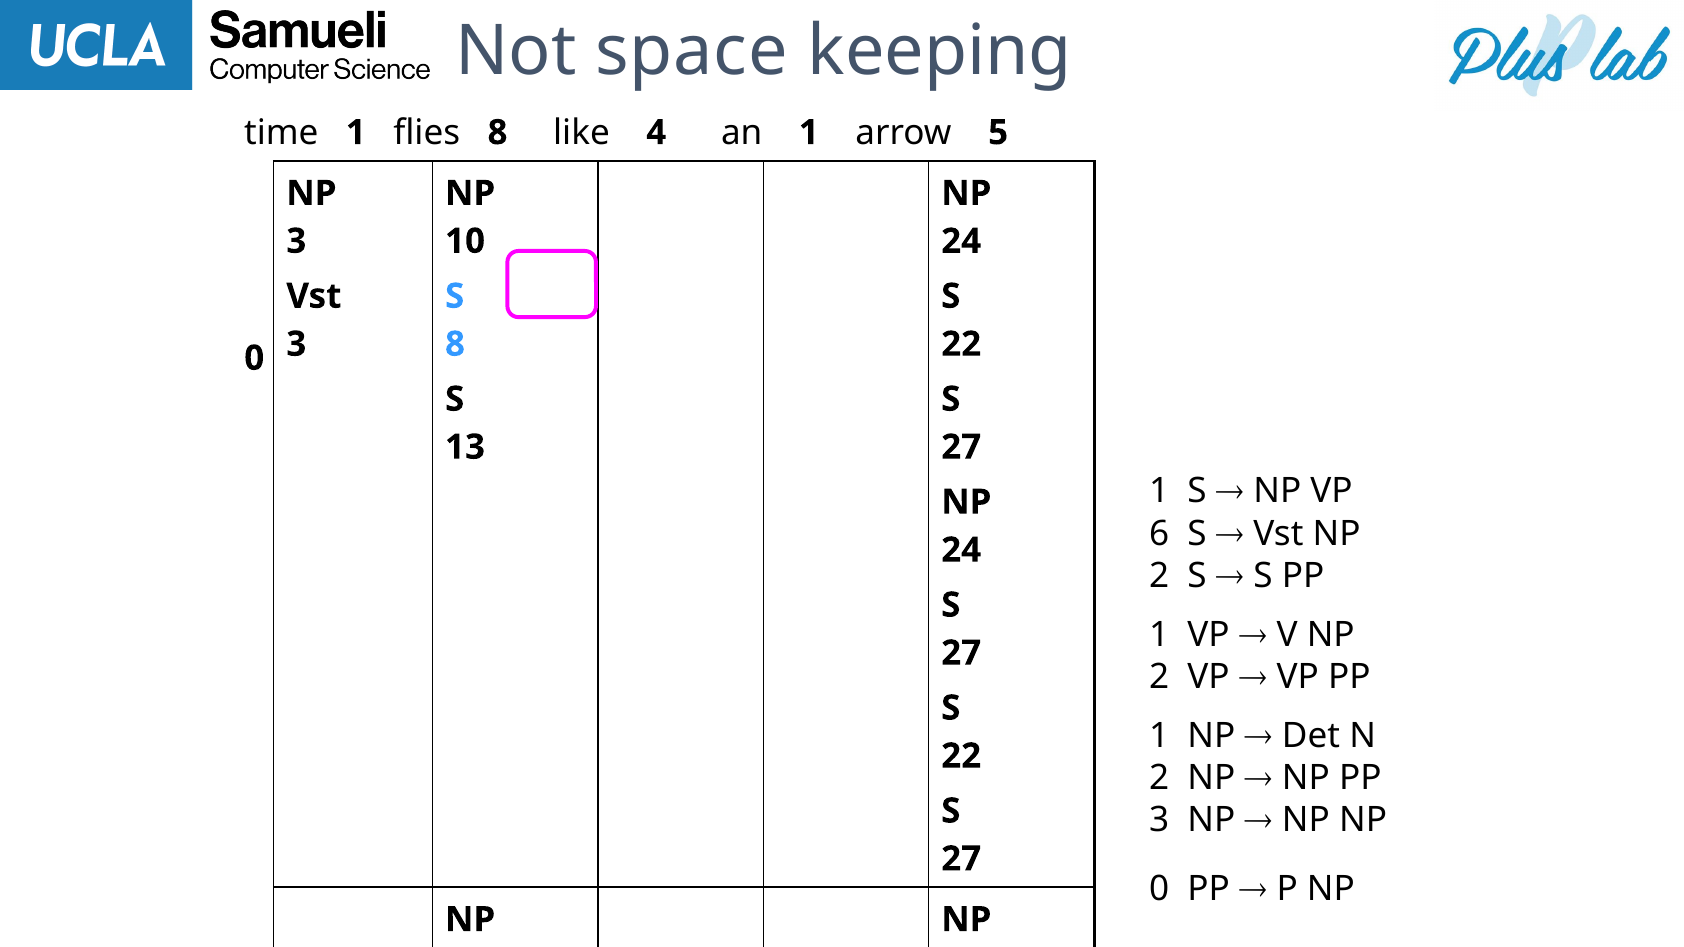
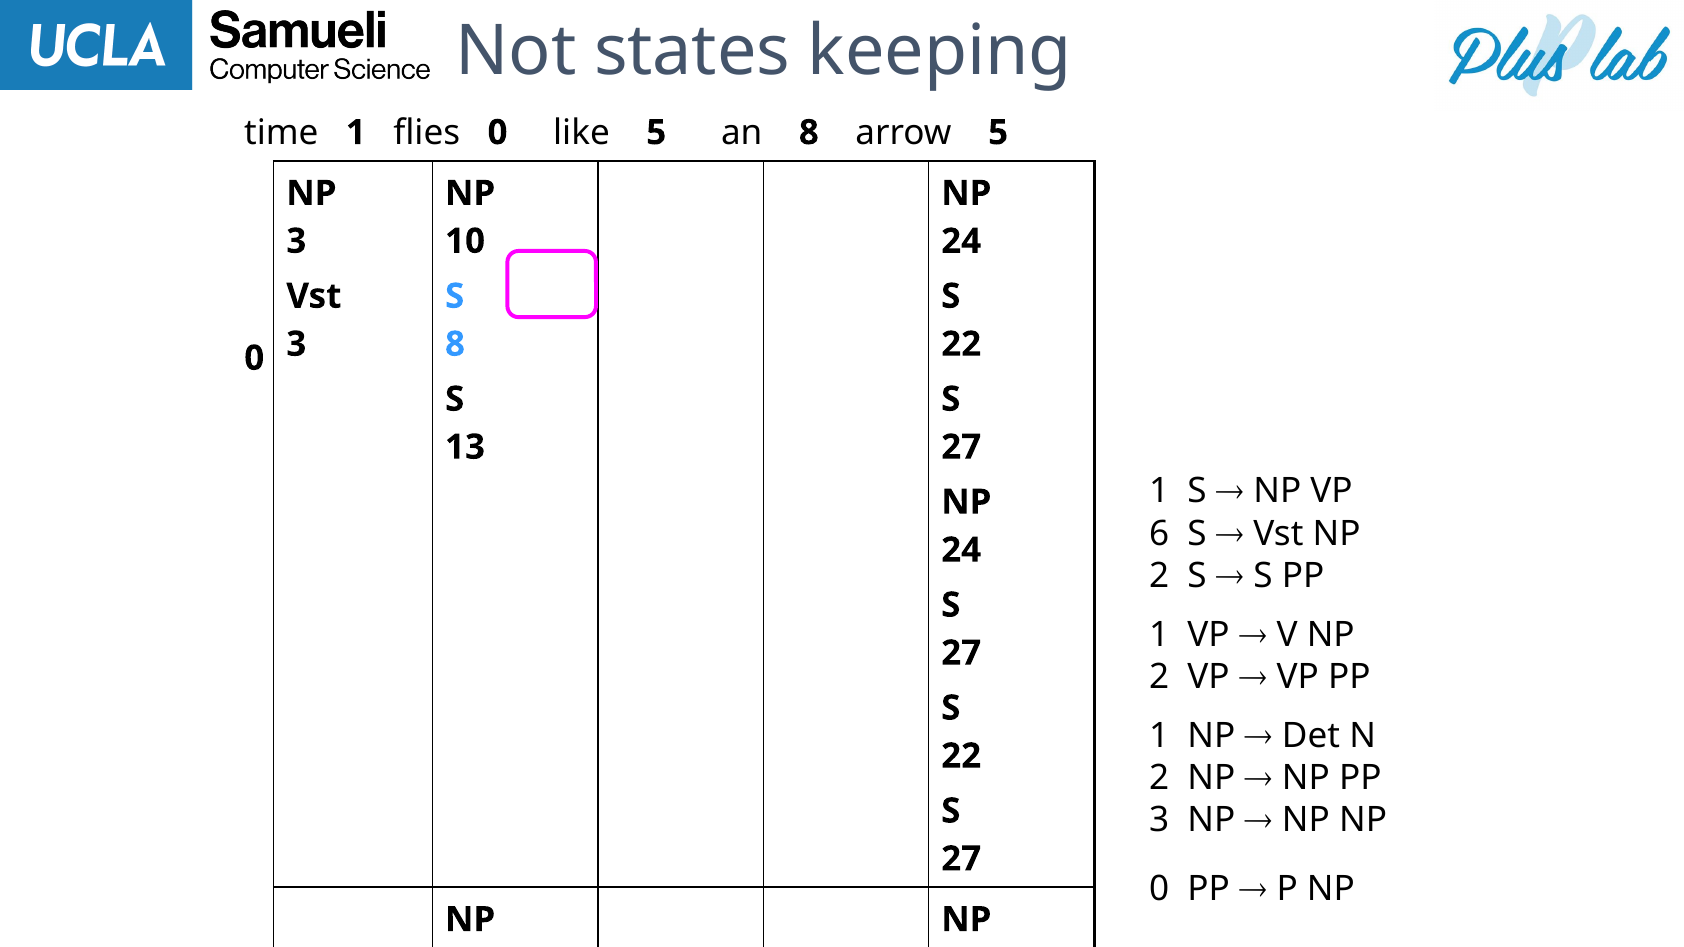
space: space -> states
flies 8: 8 -> 0
like 4: 4 -> 5
an 1: 1 -> 8
